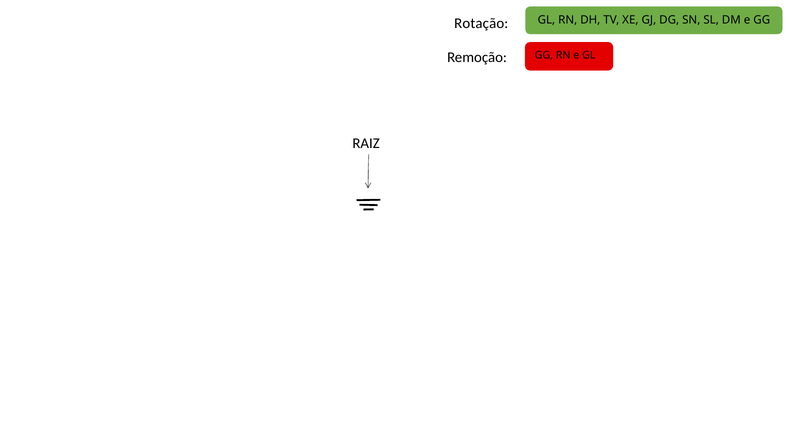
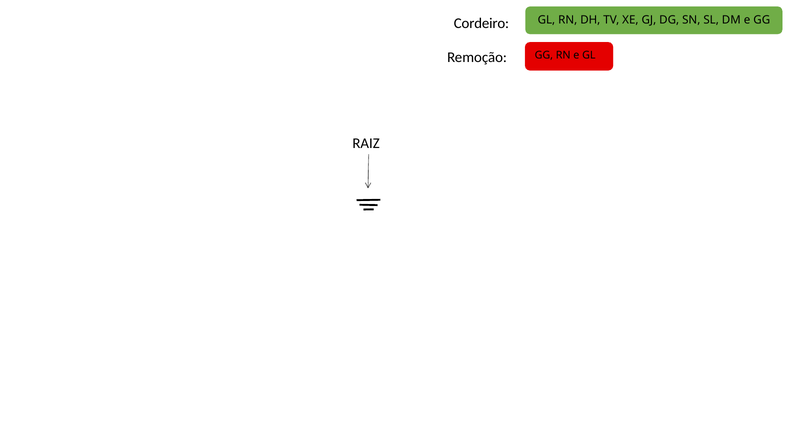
Rotação: Rotação -> Cordeiro
